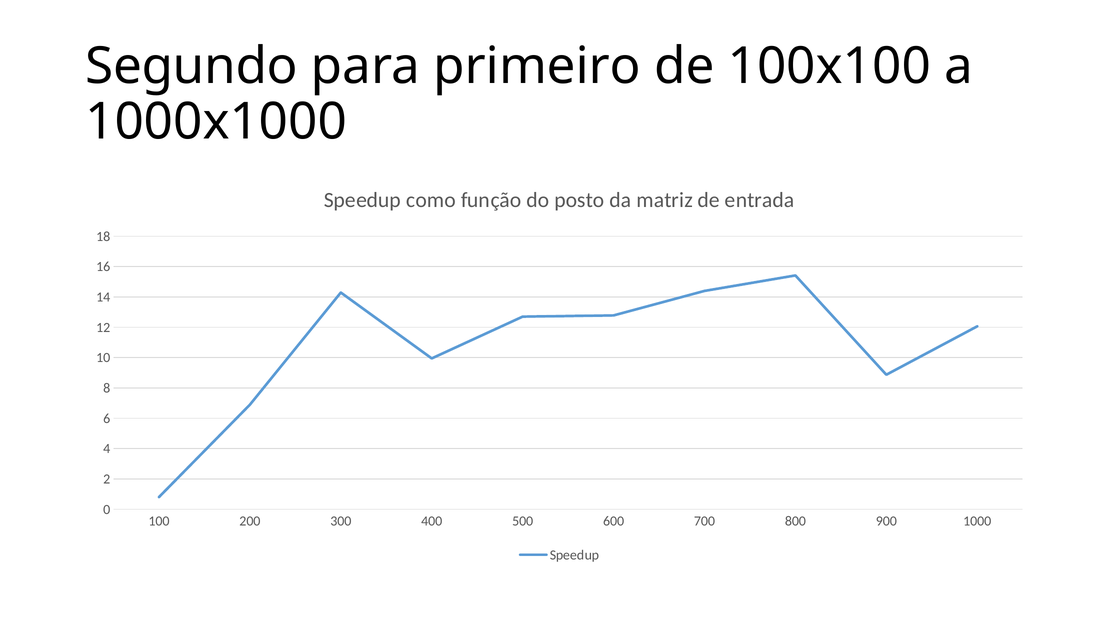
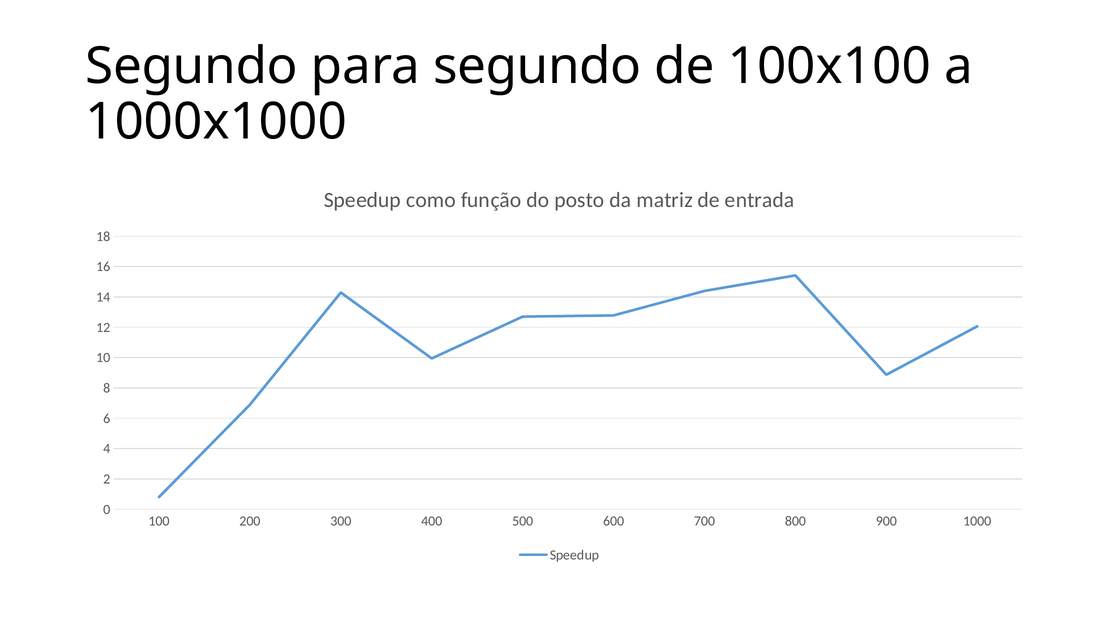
para primeiro: primeiro -> segundo
